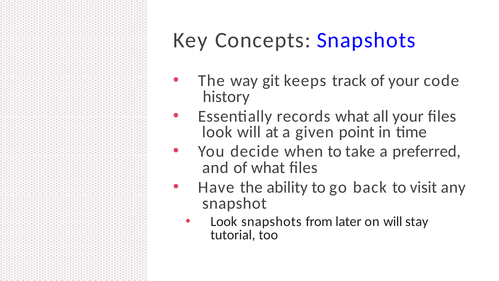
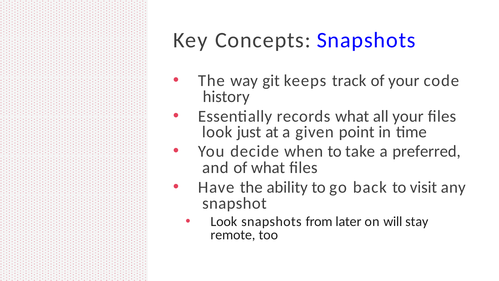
look will: will -> just
tutorial: tutorial -> remote
